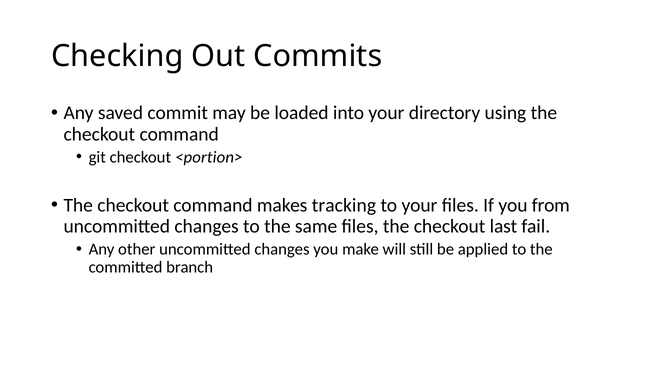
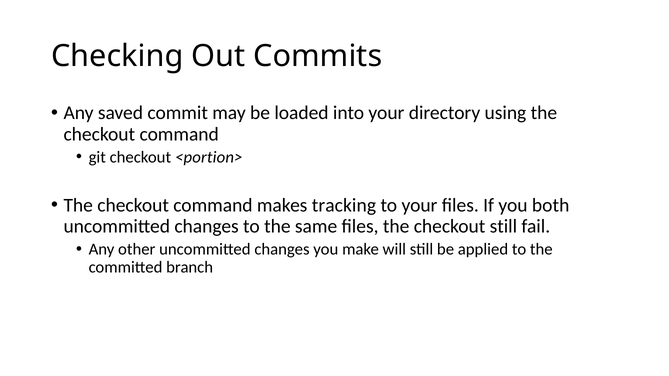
from: from -> both
checkout last: last -> still
